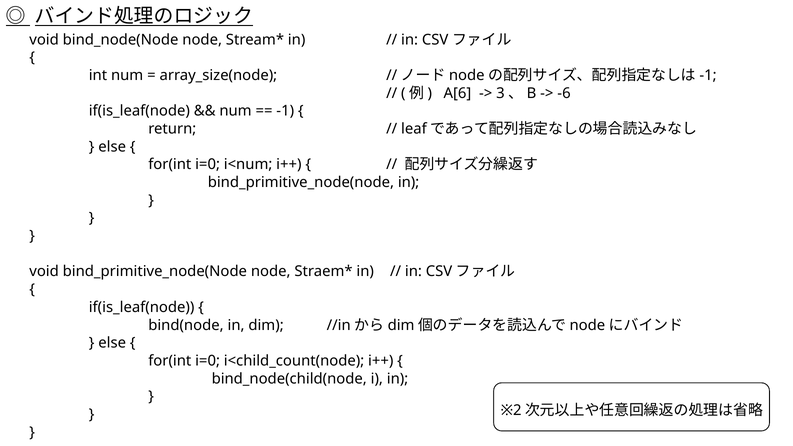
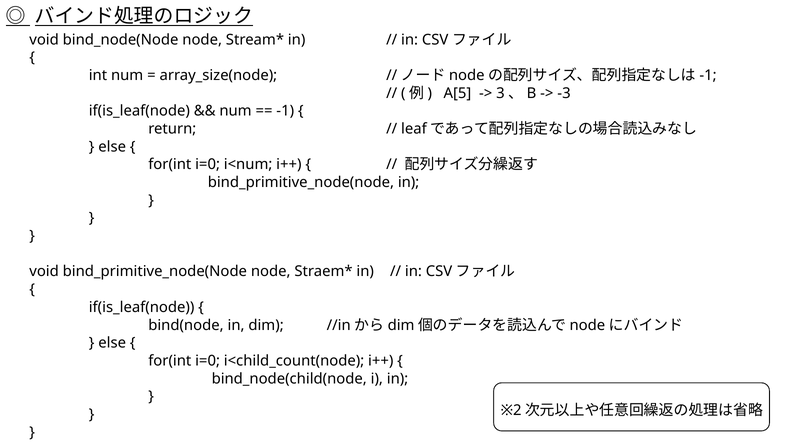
A[6: A[6 -> A[5
-6: -6 -> -3
